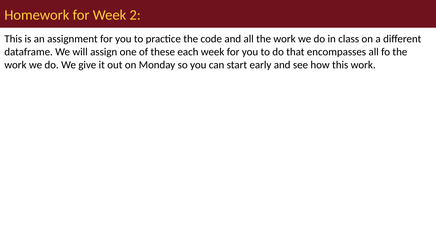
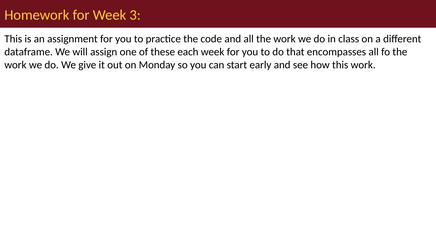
2: 2 -> 3
